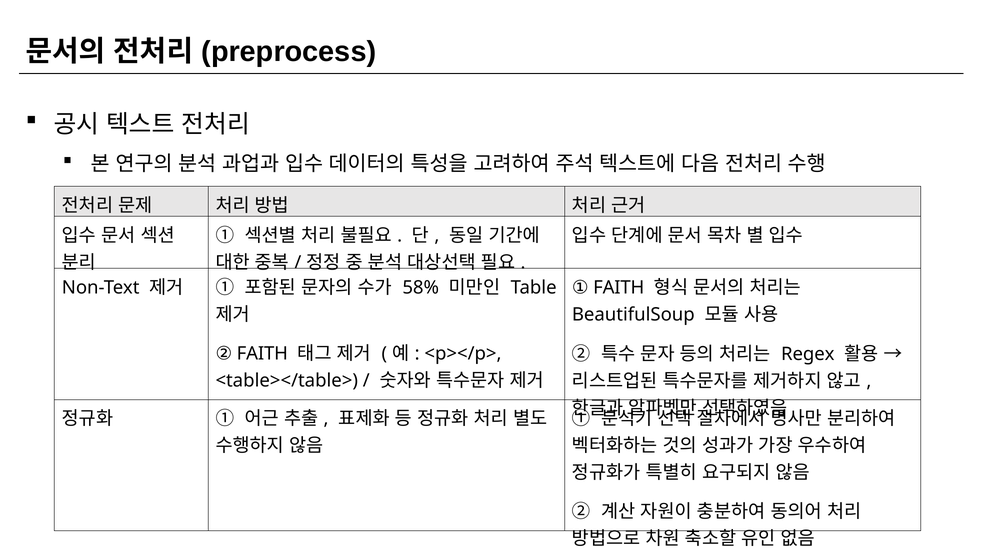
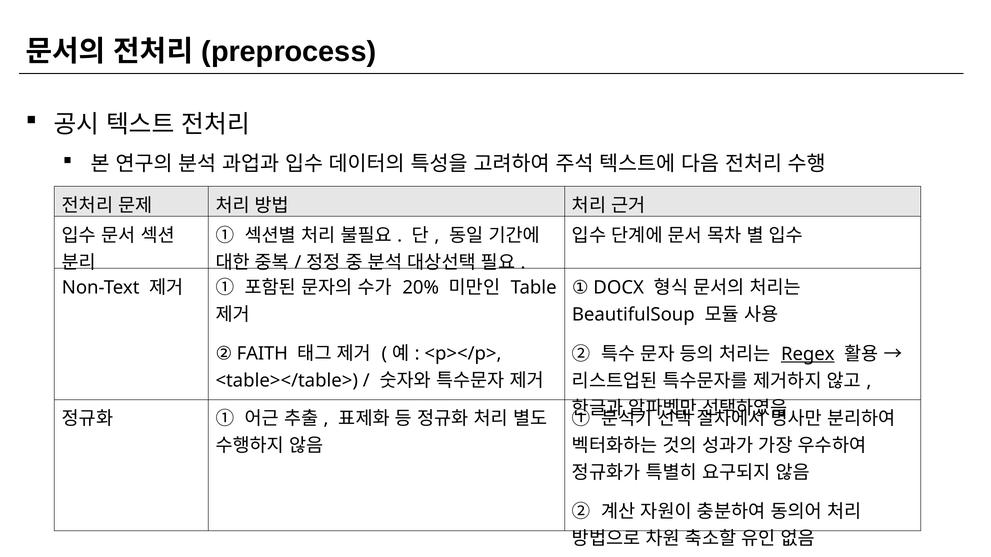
① FAITH: FAITH -> DOCX
58%: 58% -> 20%
Regex underline: none -> present
